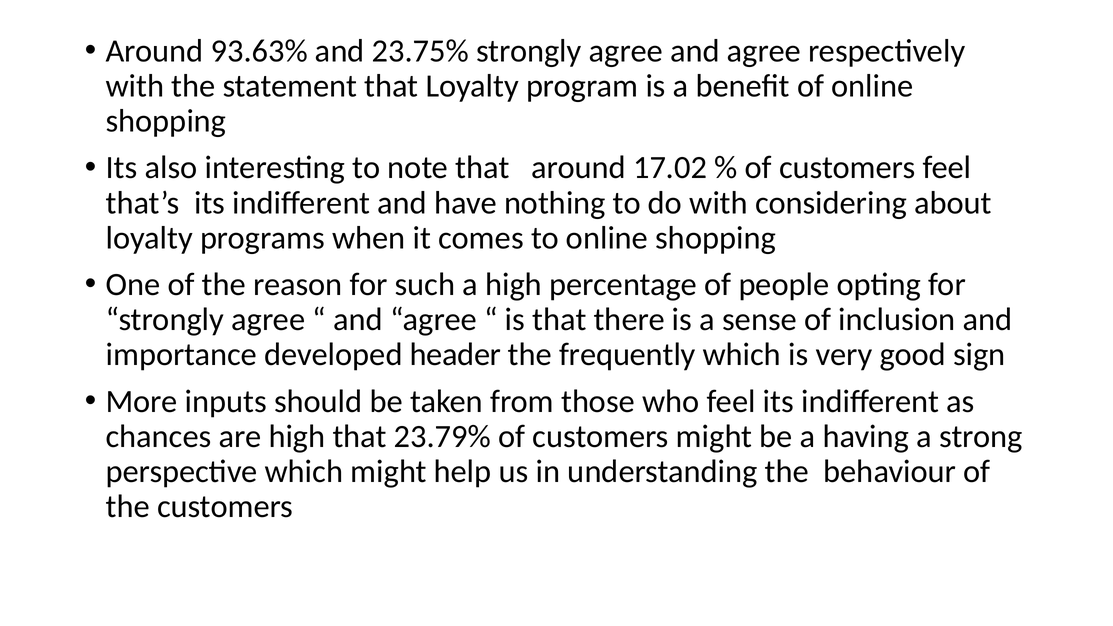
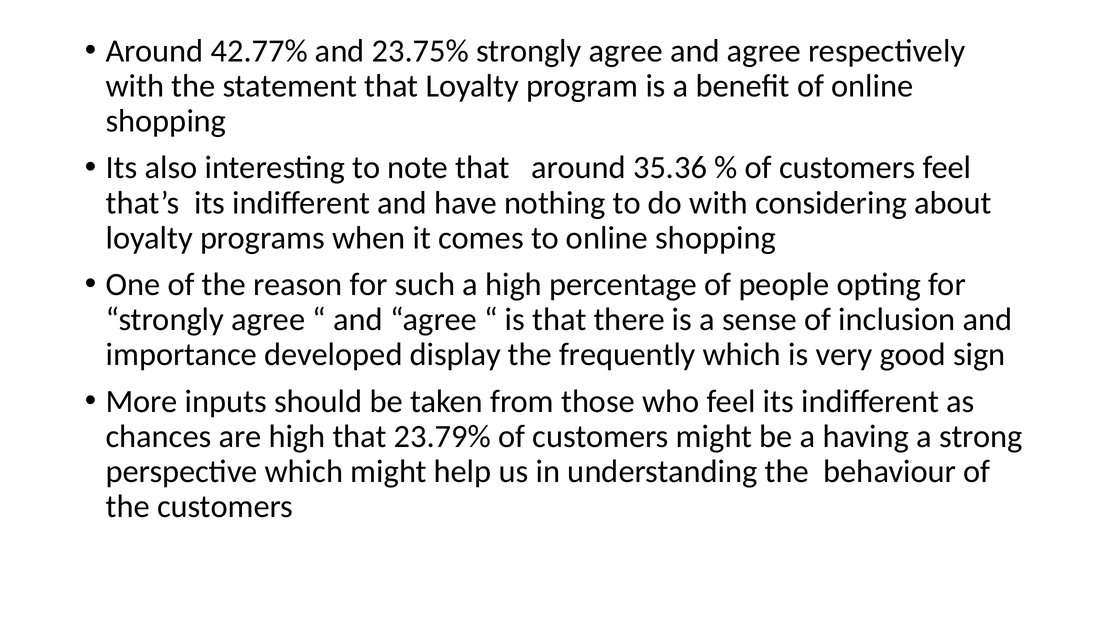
93.63%: 93.63% -> 42.77%
17.02: 17.02 -> 35.36
header: header -> display
